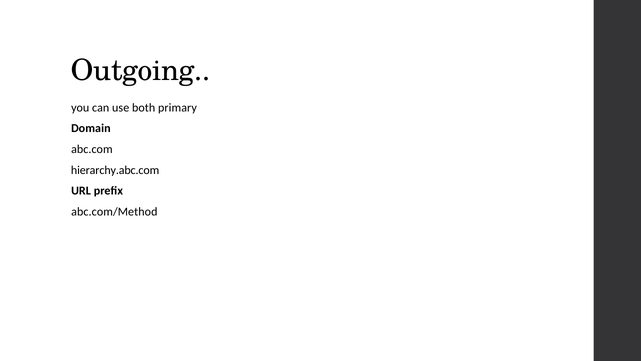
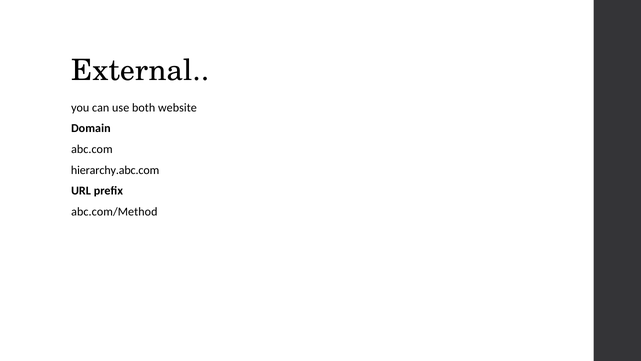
Outgoing: Outgoing -> External
primary: primary -> website
